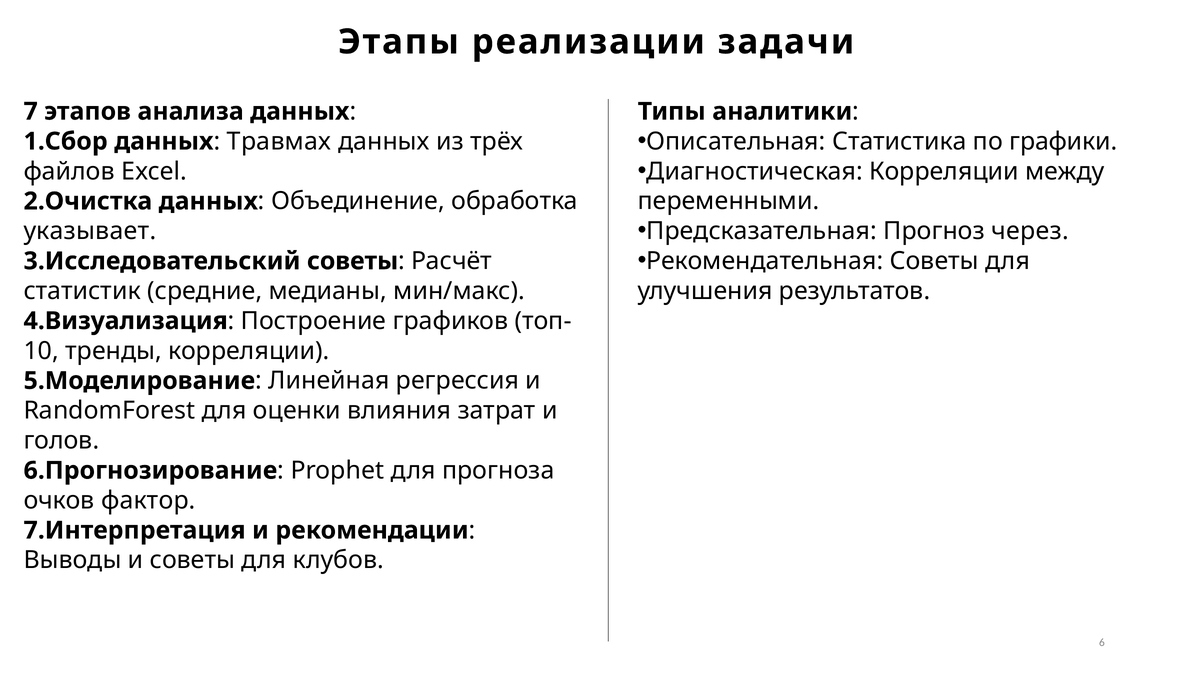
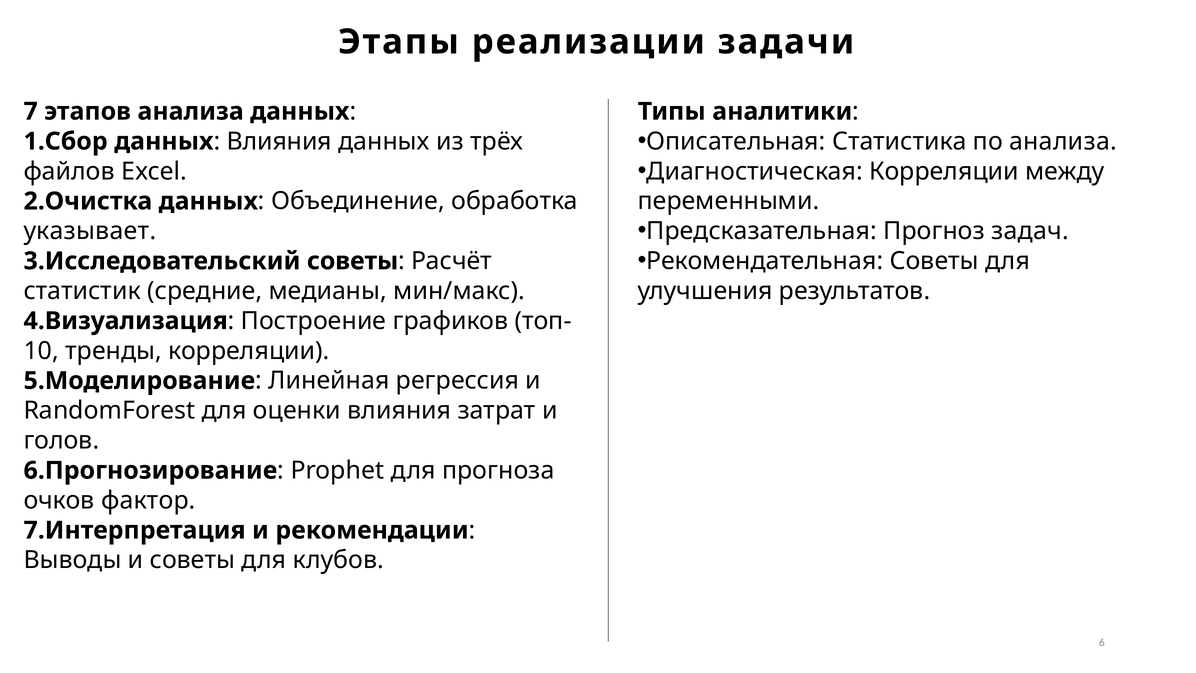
по графики: графики -> анализа
Травмах at (279, 141): Травмах -> Влияния
через: через -> задач
